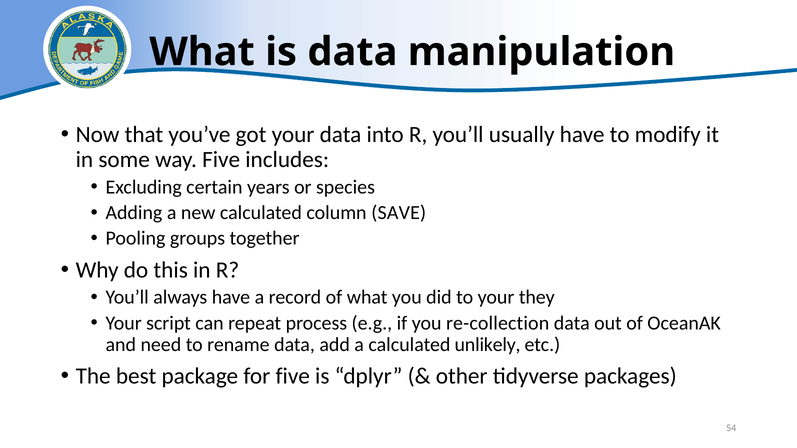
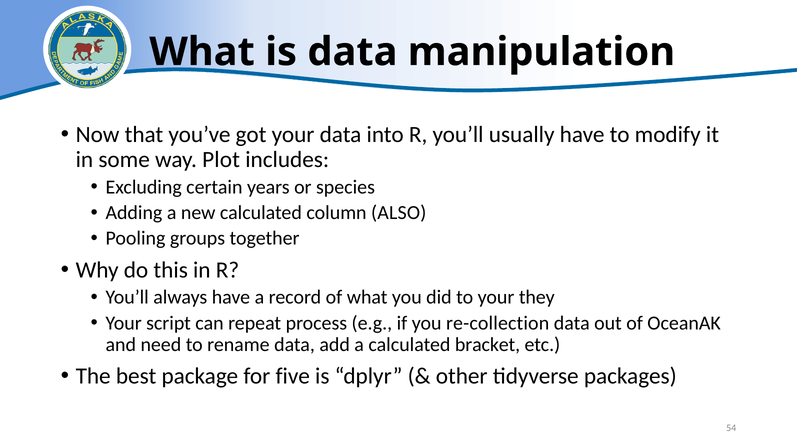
way Five: Five -> Plot
SAVE: SAVE -> ALSO
unlikely: unlikely -> bracket
